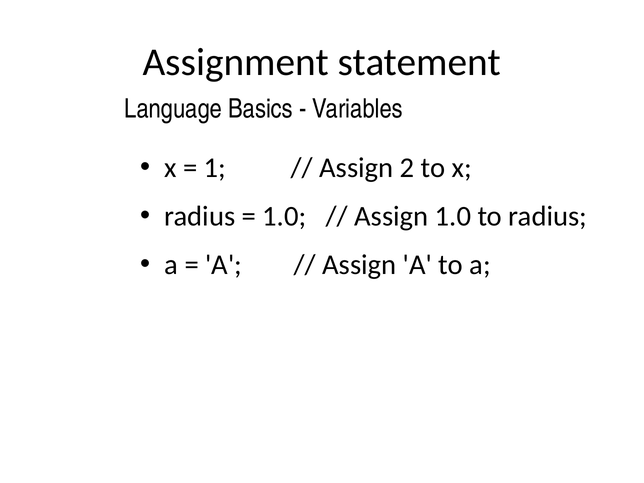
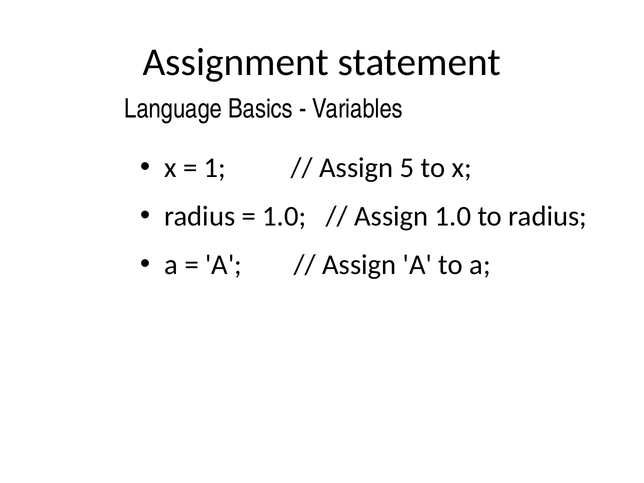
2: 2 -> 5
